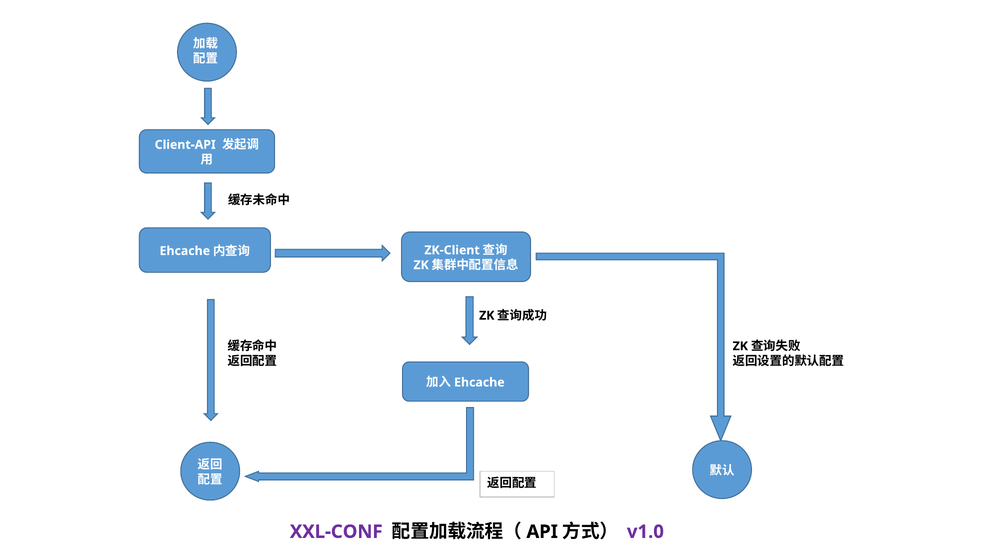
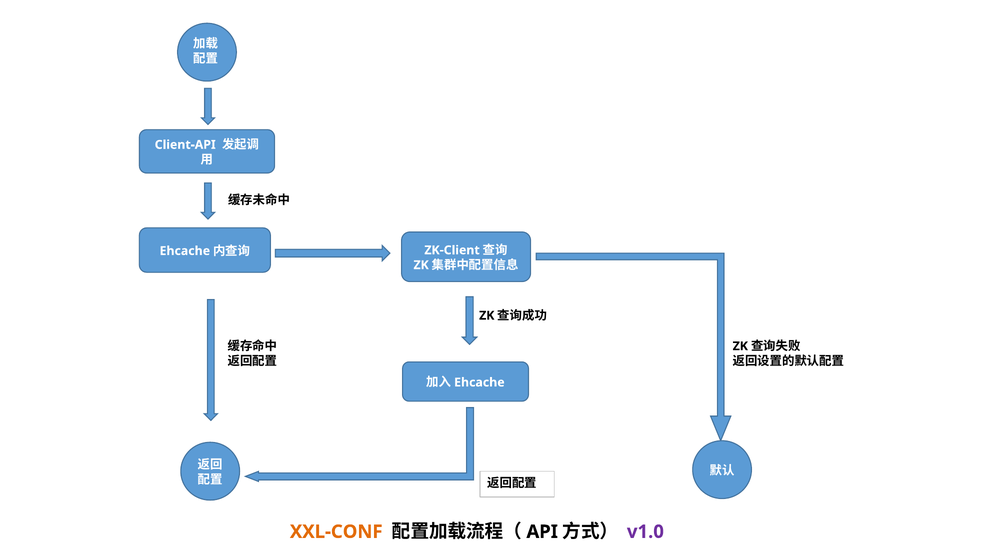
XXL-CONF colour: purple -> orange
